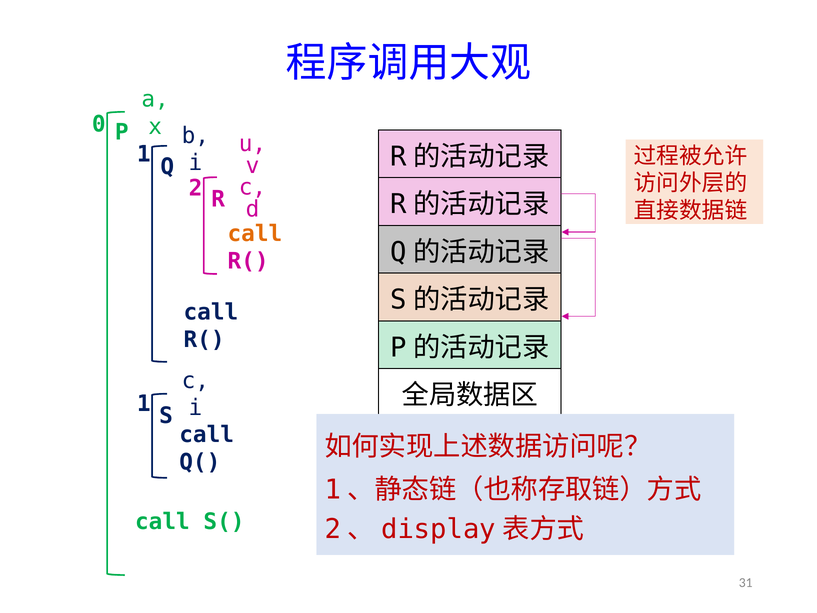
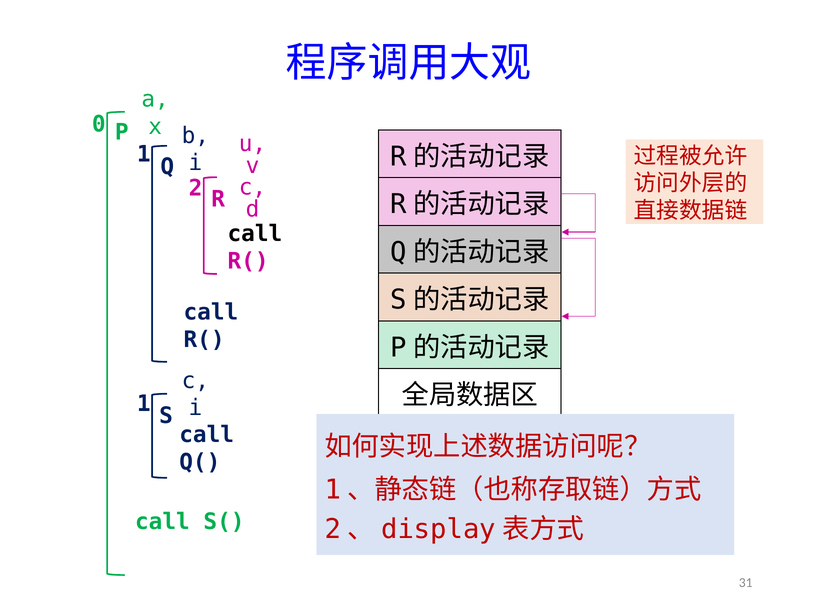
call at (255, 234) colour: orange -> black
